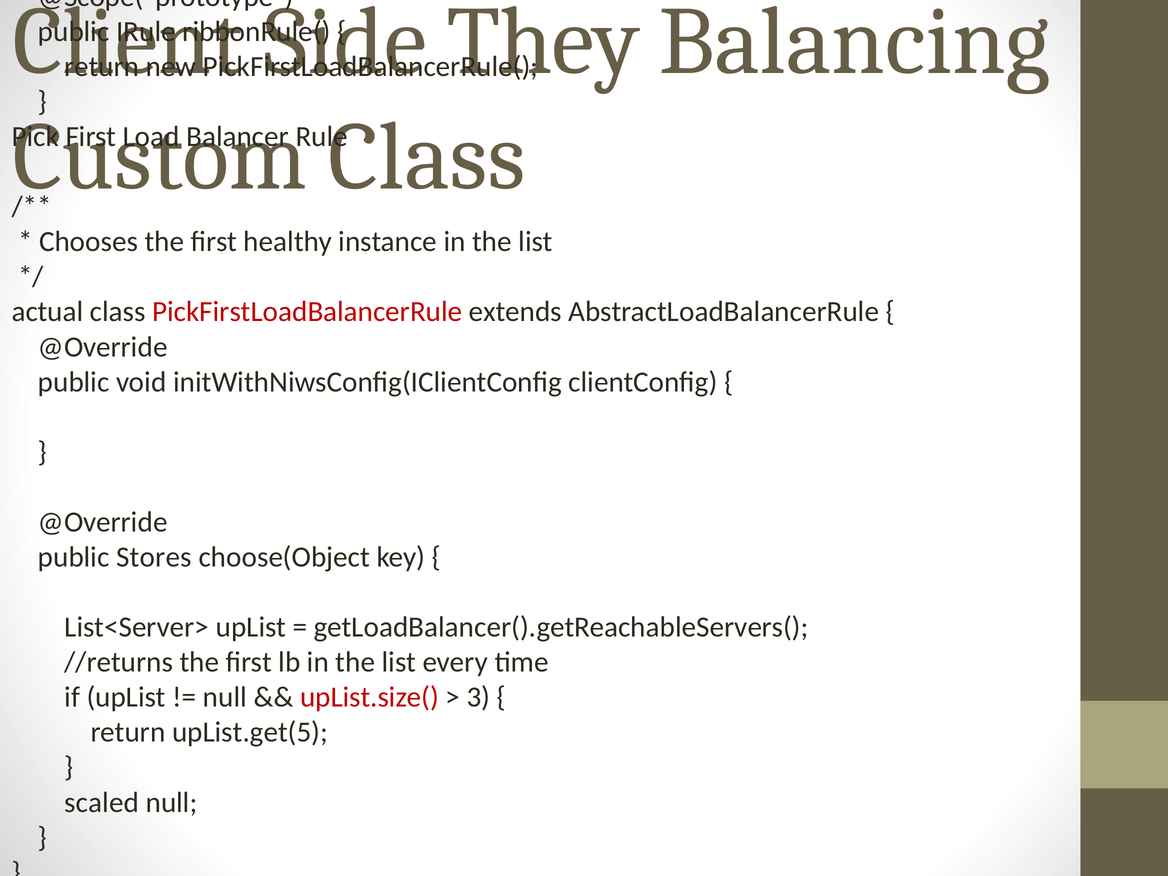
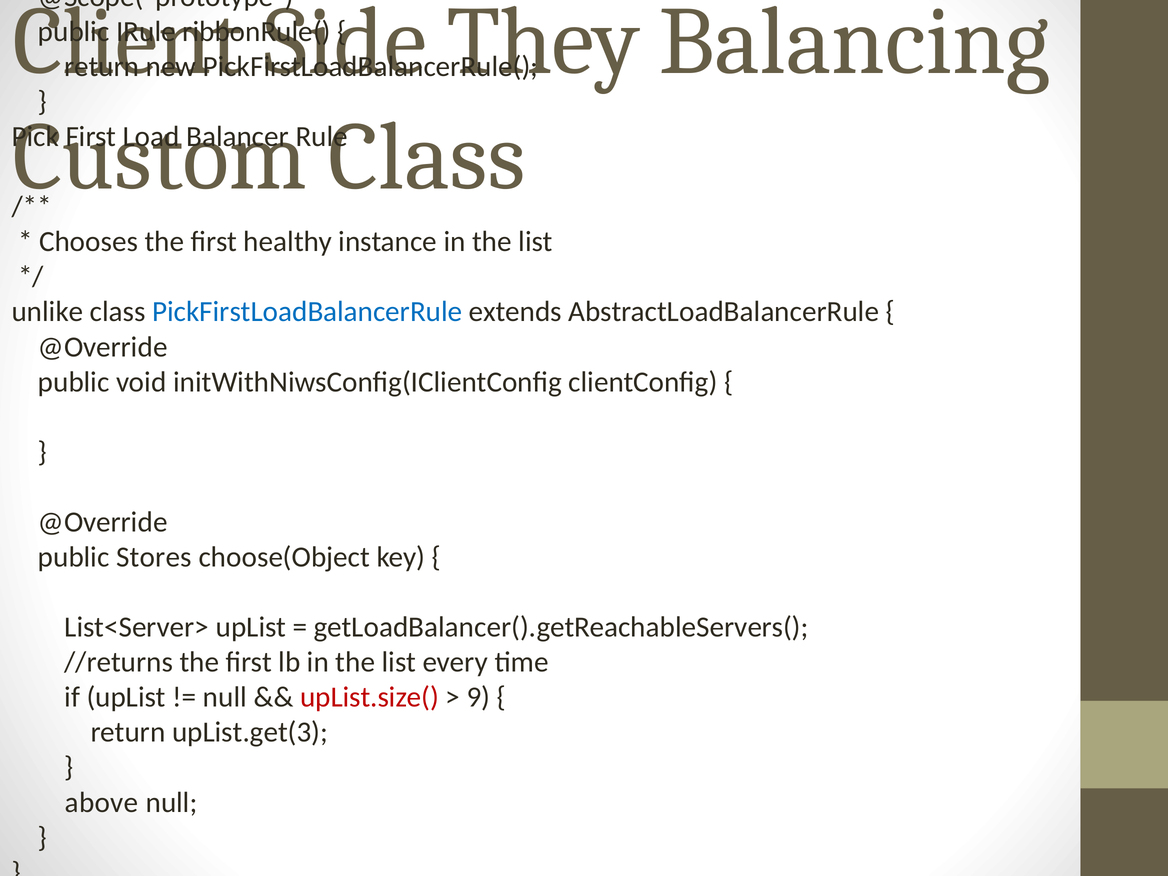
actual: actual -> unlike
PickFirstLoadBalancerRule colour: red -> blue
3: 3 -> 9
upList.get(5: upList.get(5 -> upList.get(3
scaled: scaled -> above
